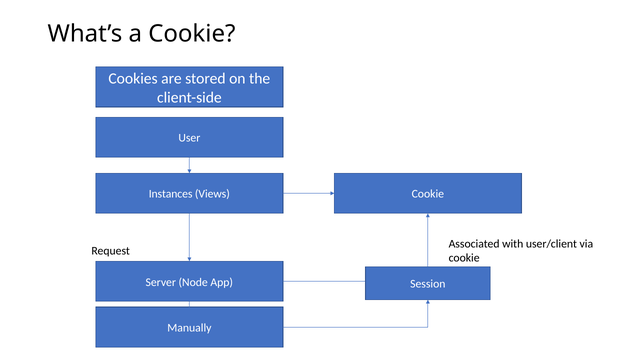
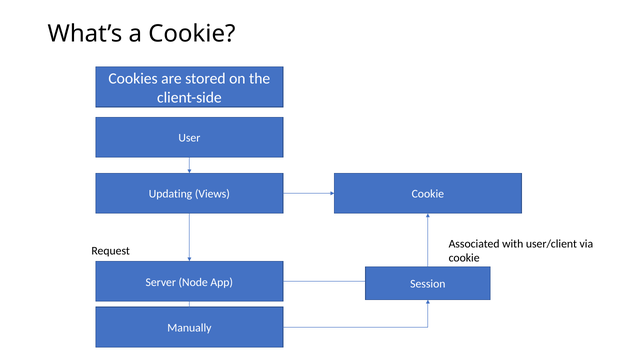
Instances: Instances -> Updating
